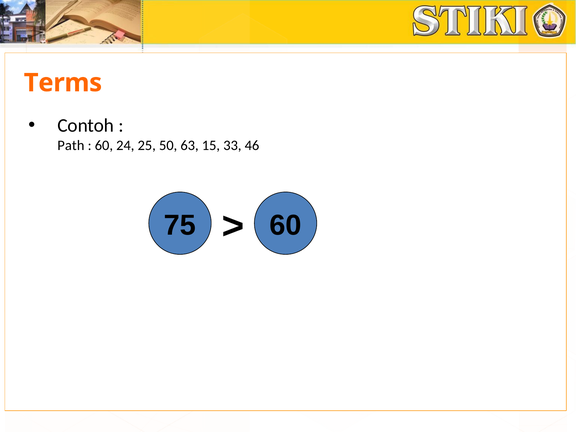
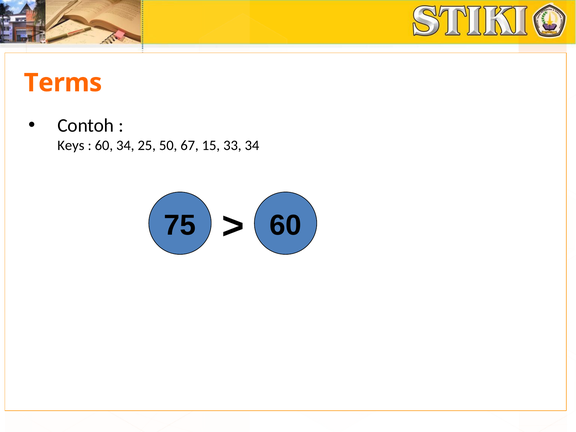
Path: Path -> Keys
60 24: 24 -> 34
63: 63 -> 67
33 46: 46 -> 34
